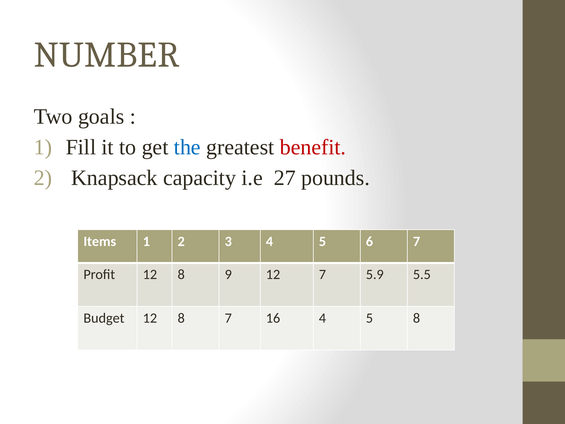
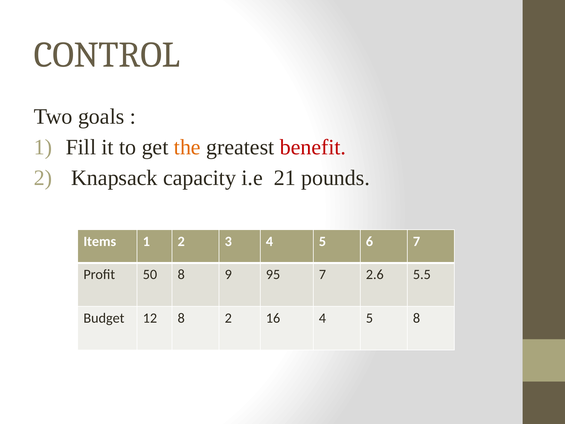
NUMBER: NUMBER -> CONTROL
the colour: blue -> orange
27: 27 -> 21
Profit 12: 12 -> 50
9 12: 12 -> 95
5.9: 5.9 -> 2.6
8 7: 7 -> 2
